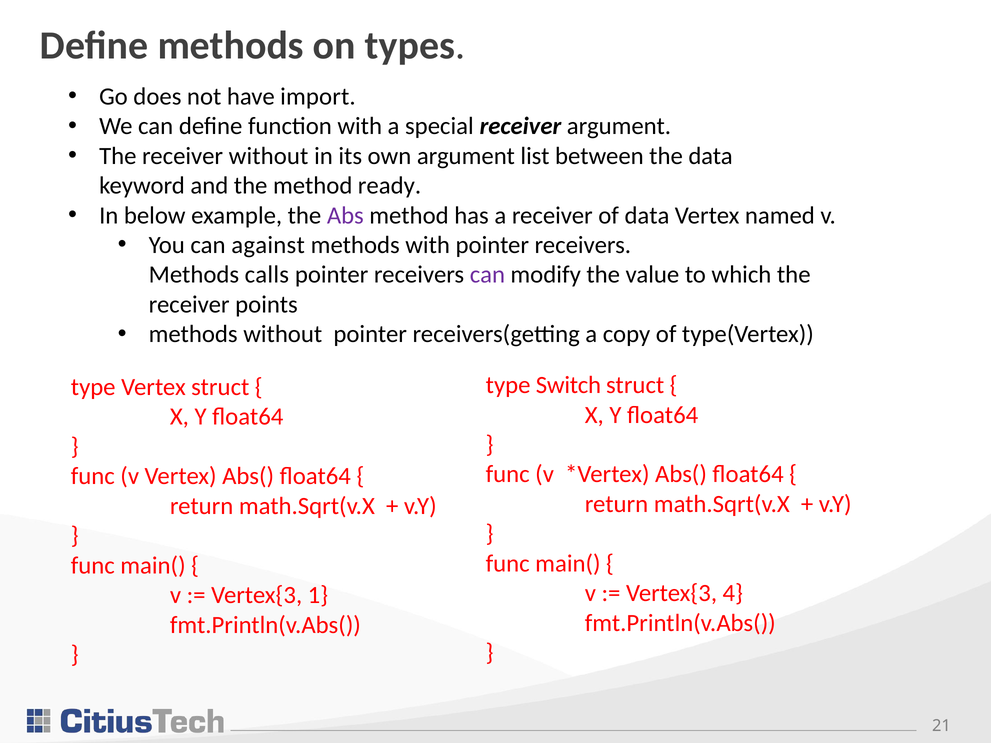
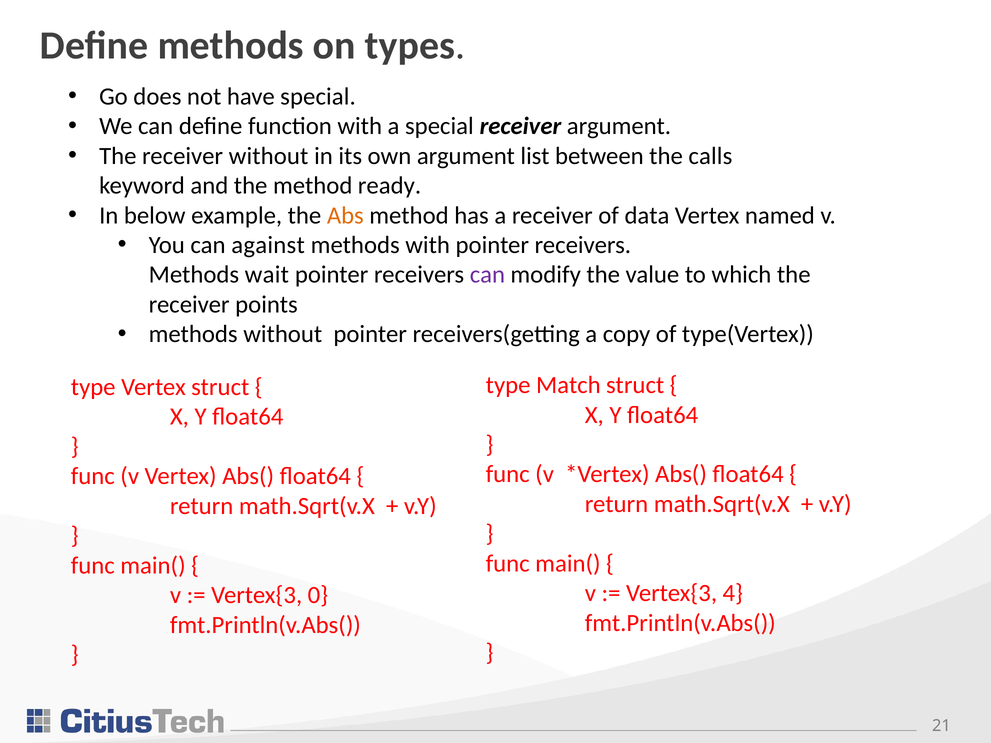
have import: import -> special
the data: data -> calls
Abs colour: purple -> orange
calls: calls -> wait
Switch: Switch -> Match
1: 1 -> 0
